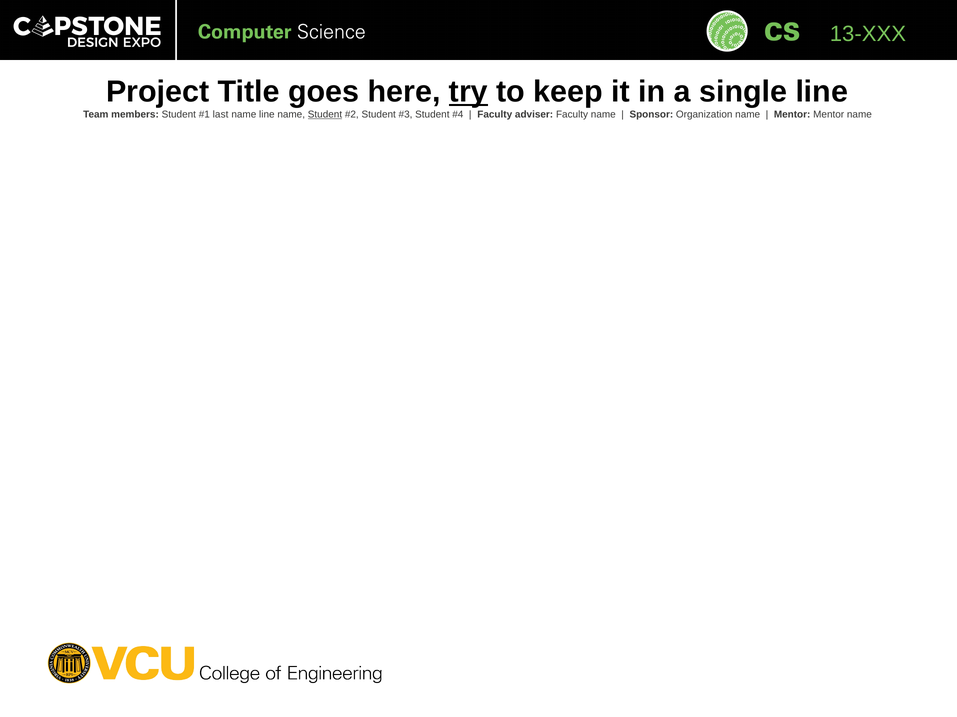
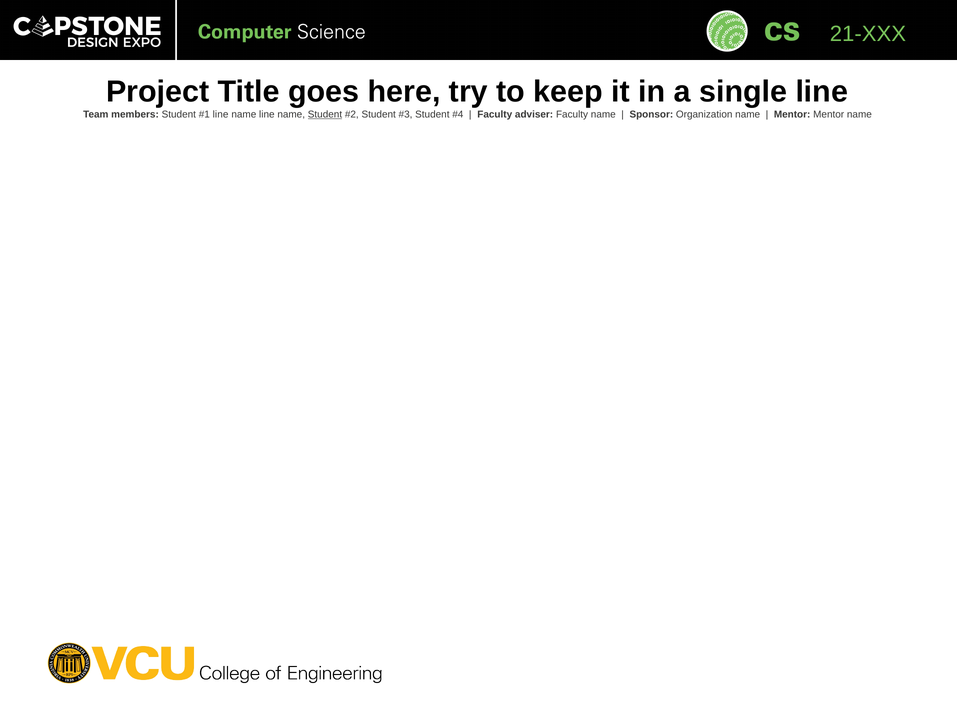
13-XXX: 13-XXX -> 21-XXX
try underline: present -> none
last at (221, 115): last -> line
